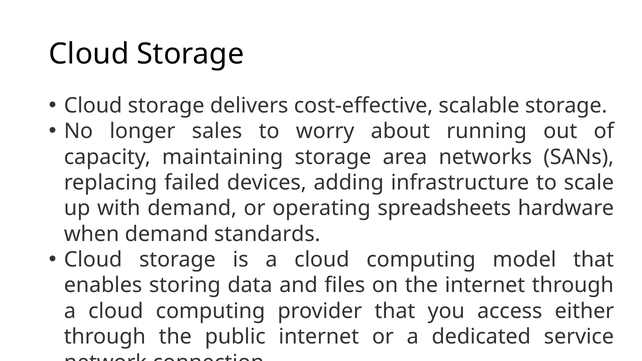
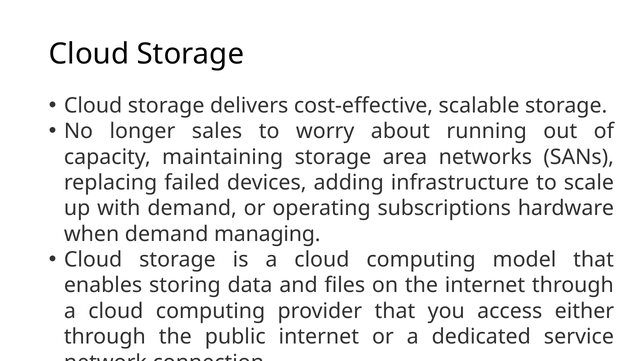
spreadsheets: spreadsheets -> subscriptions
standards: standards -> managing
